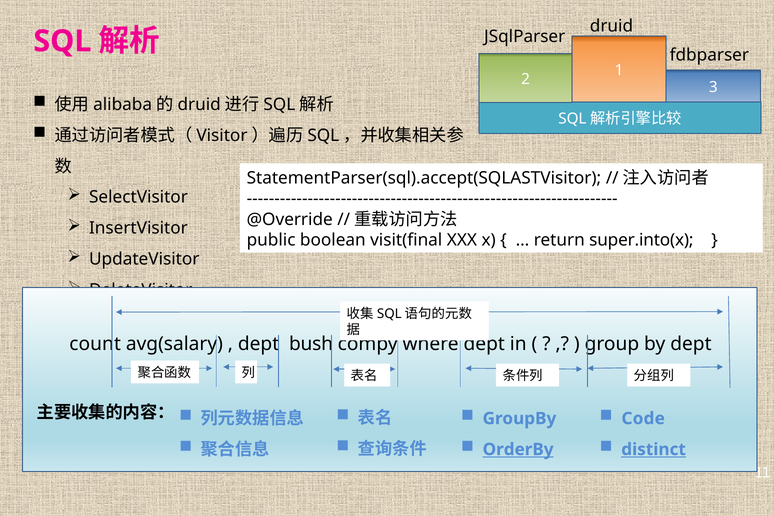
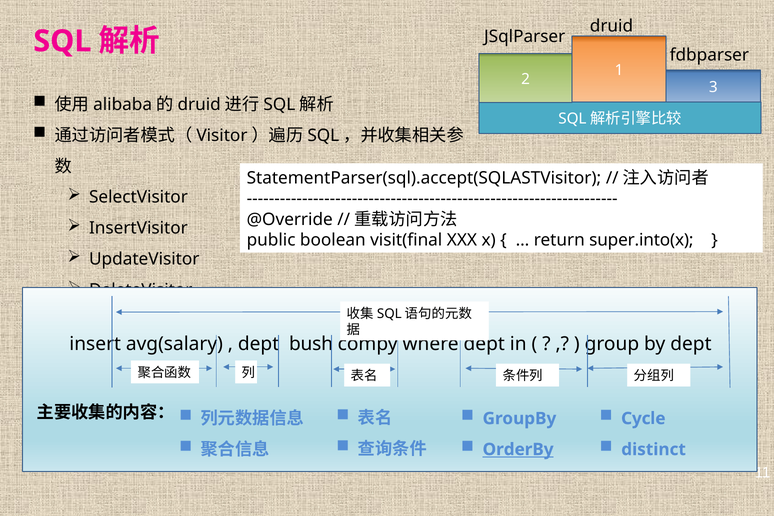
count: count -> insert
Code: Code -> Cycle
distinct underline: present -> none
